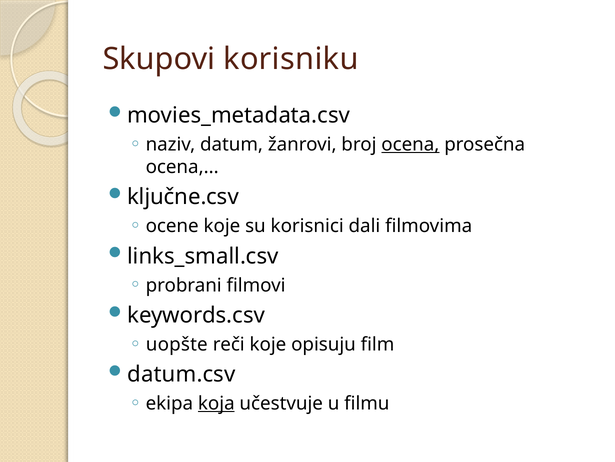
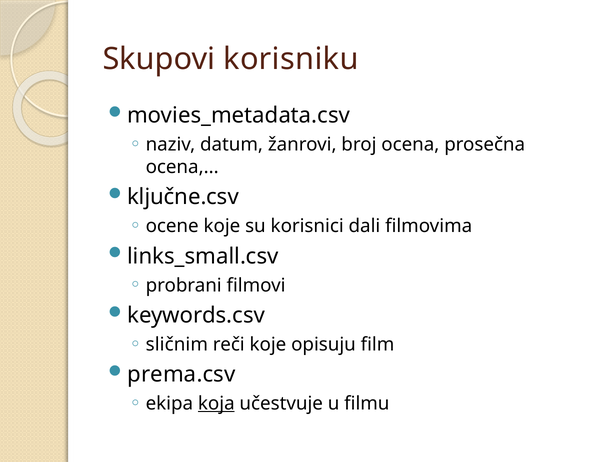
ocena at (410, 144) underline: present -> none
uopšte: uopšte -> sličnim
datum.csv: datum.csv -> prema.csv
